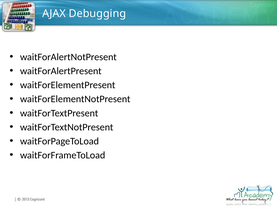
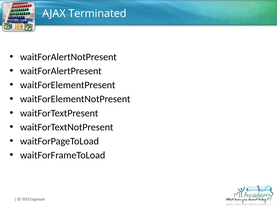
Debugging: Debugging -> Terminated
